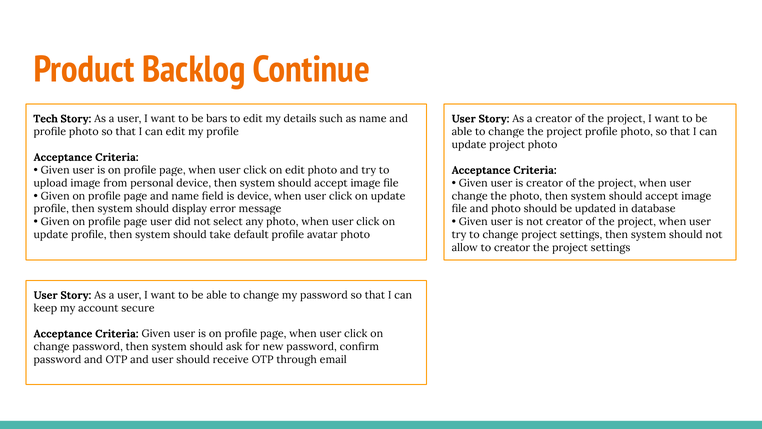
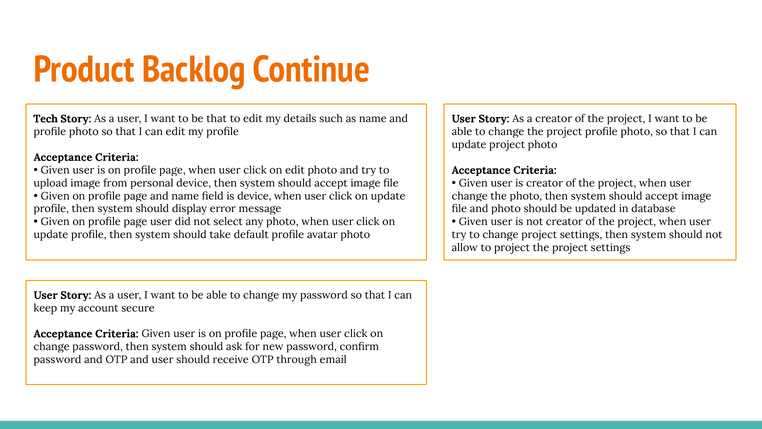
be bars: bars -> that
to creator: creator -> project
